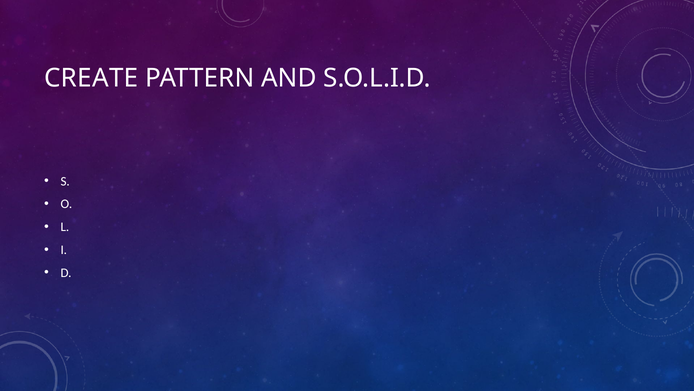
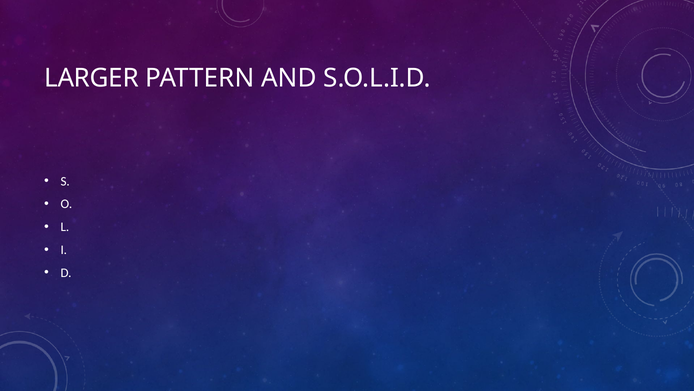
CREATE: CREATE -> LARGER
